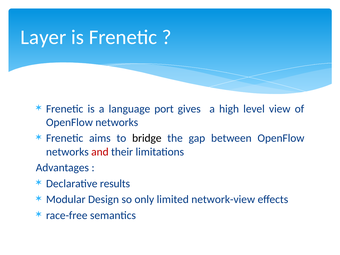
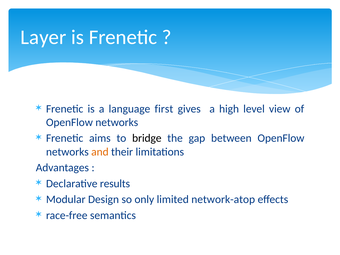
port: port -> first
and colour: red -> orange
network-view: network-view -> network-atop
